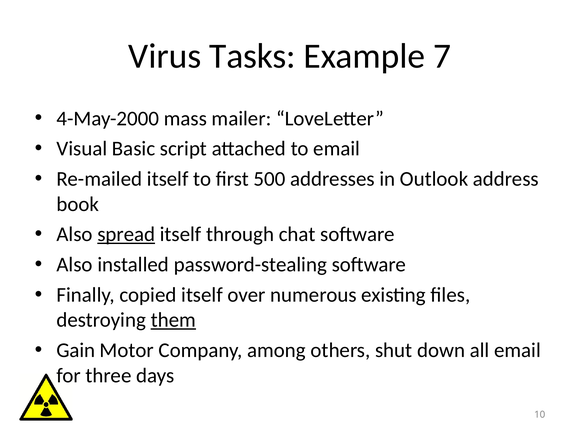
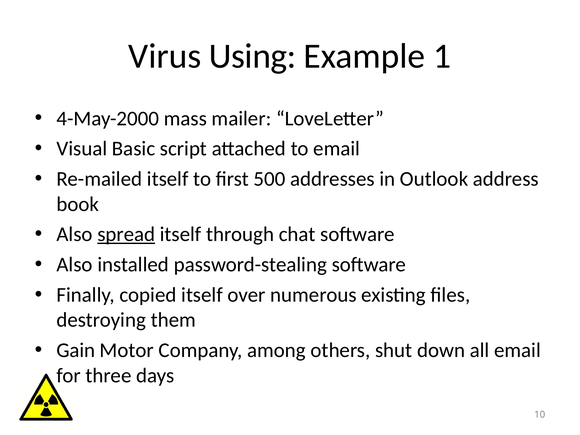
Tasks: Tasks -> Using
7: 7 -> 1
them underline: present -> none
